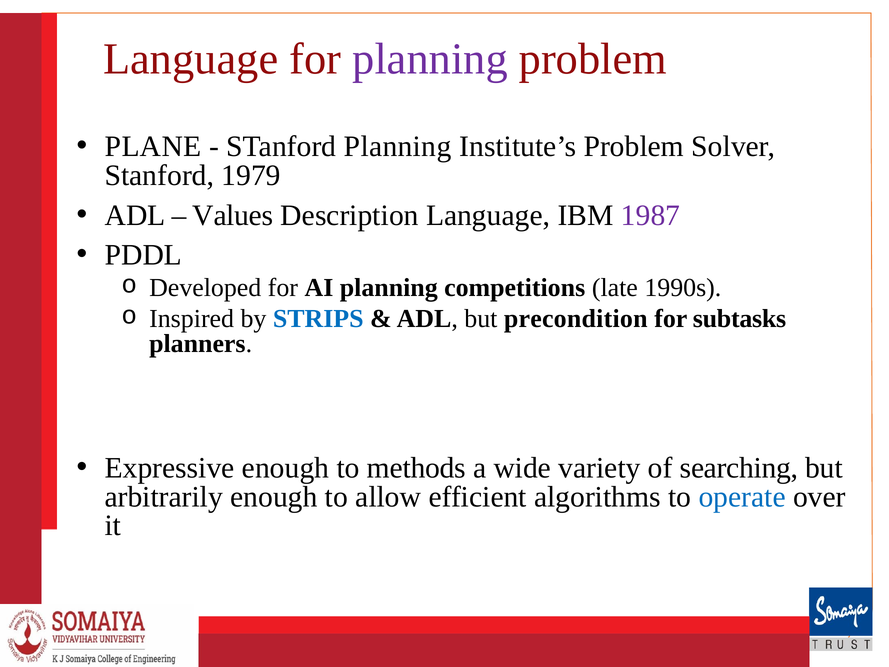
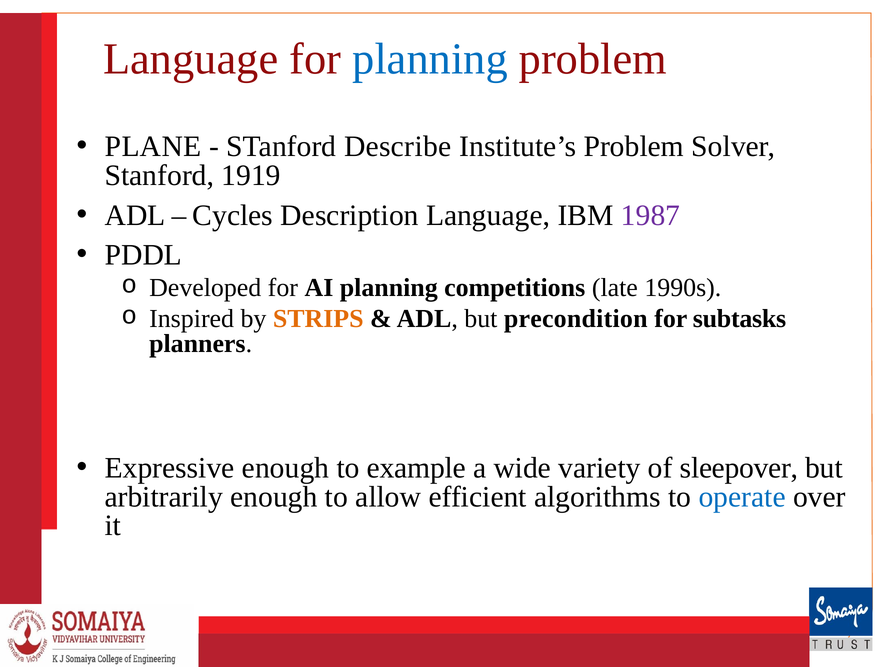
planning at (430, 59) colour: purple -> blue
STanford Planning: Planning -> Describe
1979: 1979 -> 1919
Values: Values -> Cycles
STRIPS colour: blue -> orange
methods: methods -> example
searching: searching -> sleepover
